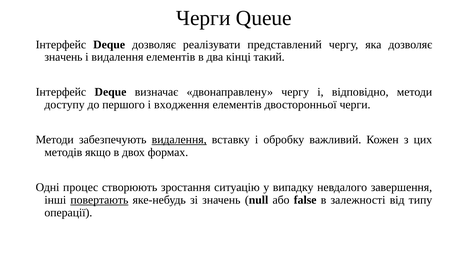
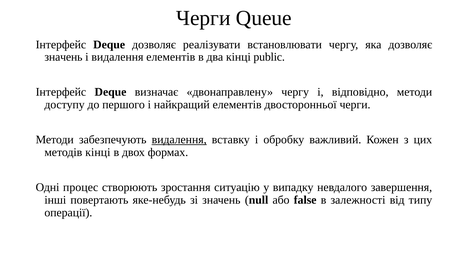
представлений: представлений -> встановлювати
такий: такий -> public
входження: входження -> найкращий
методів якщо: якщо -> кінці
повертають underline: present -> none
